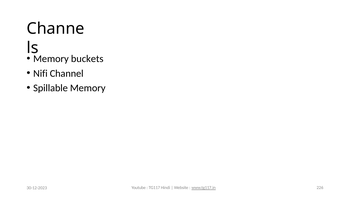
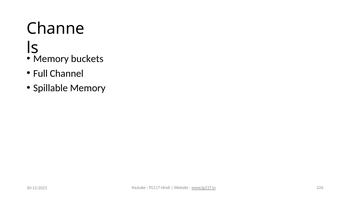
Nifi: Nifi -> Full
